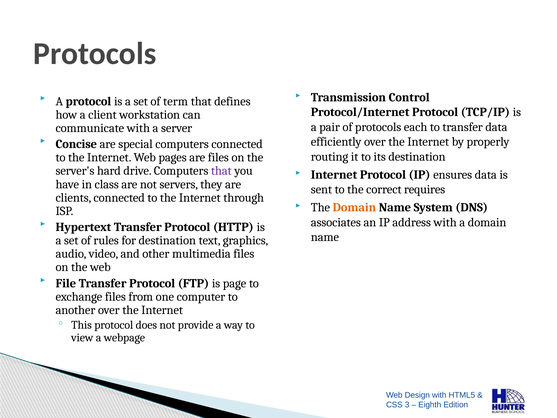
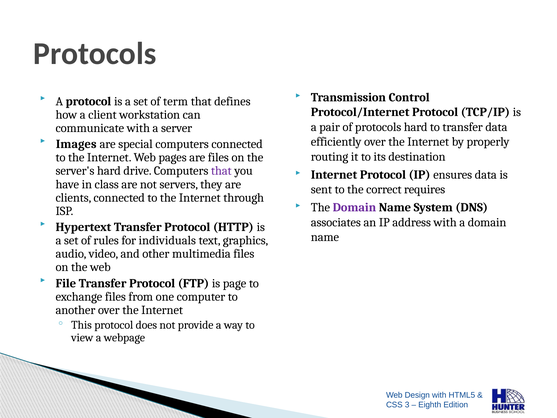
protocols each: each -> hard
Concise: Concise -> Images
Domain at (354, 207) colour: orange -> purple
for destination: destination -> individuals
